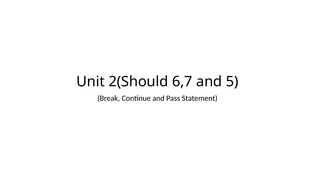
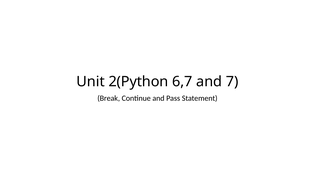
2(Should: 2(Should -> 2(Python
5: 5 -> 7
